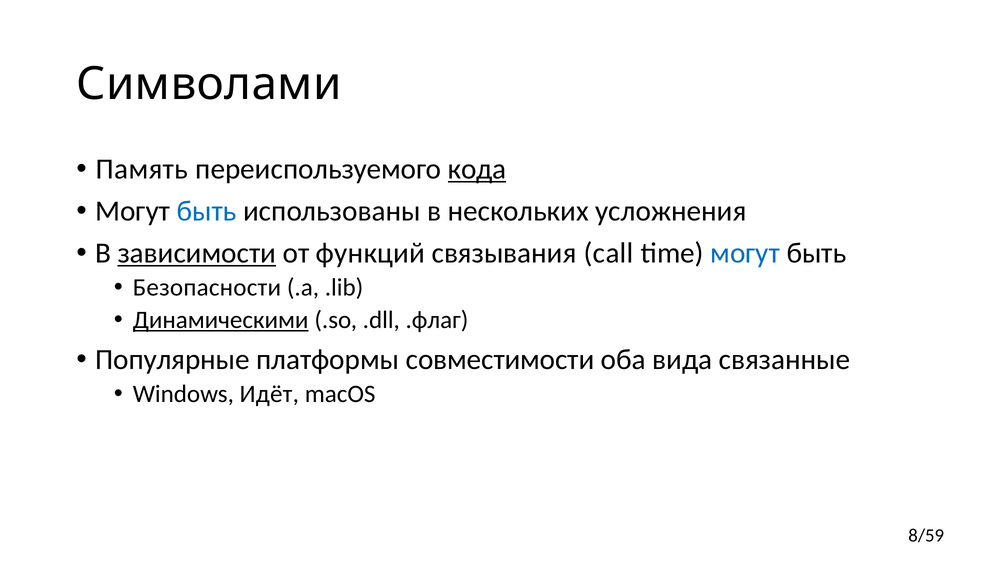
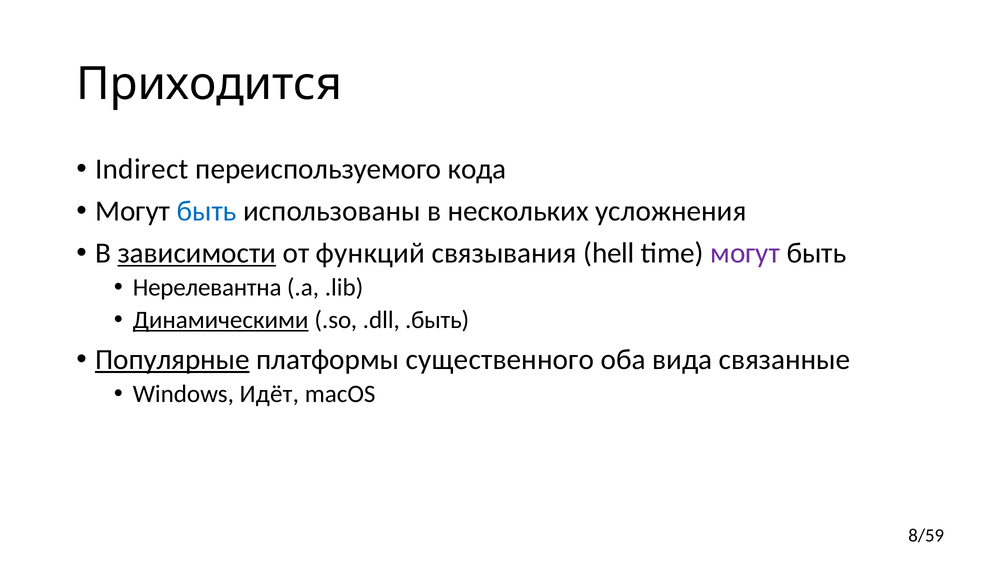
Символами: Символами -> Приходится
Память: Память -> Indirect
кода underline: present -> none
call: call -> hell
могут at (745, 253) colour: blue -> purple
Безопасности: Безопасности -> Нерелевантна
.флаг: .флаг -> .быть
Популярные underline: none -> present
совместимости: совместимости -> существенного
